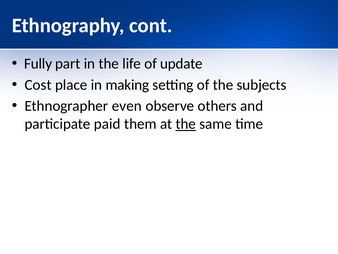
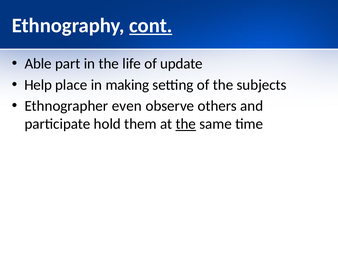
cont underline: none -> present
Fully: Fully -> Able
Cost: Cost -> Help
paid: paid -> hold
